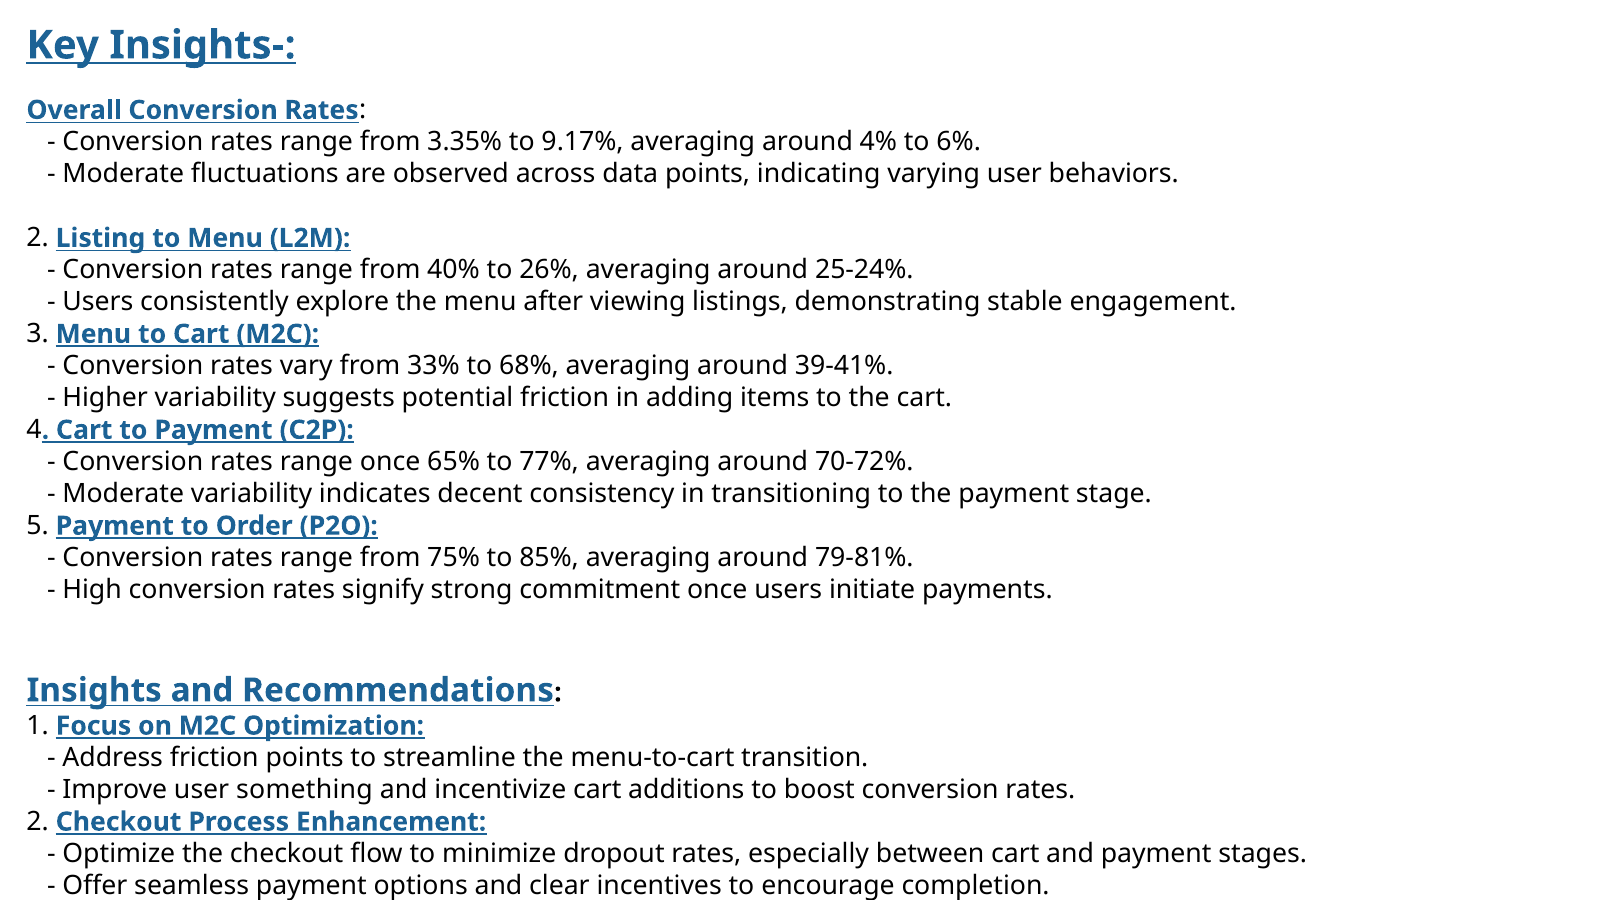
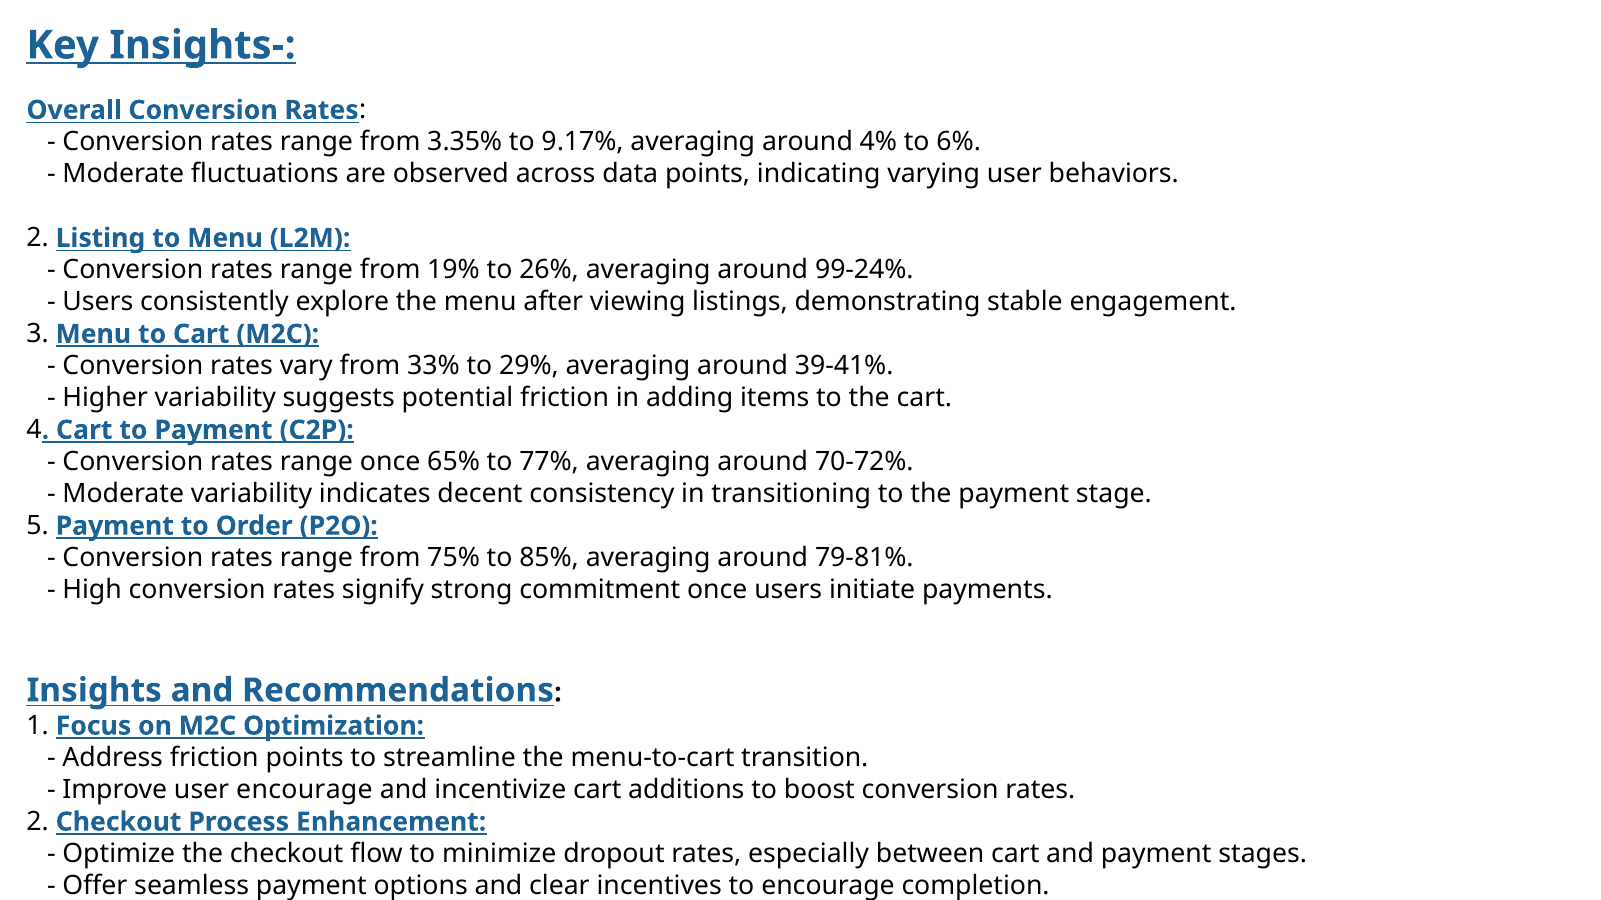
40%: 40% -> 19%
25-24%: 25-24% -> 99-24%
68%: 68% -> 29%
user something: something -> encourage
